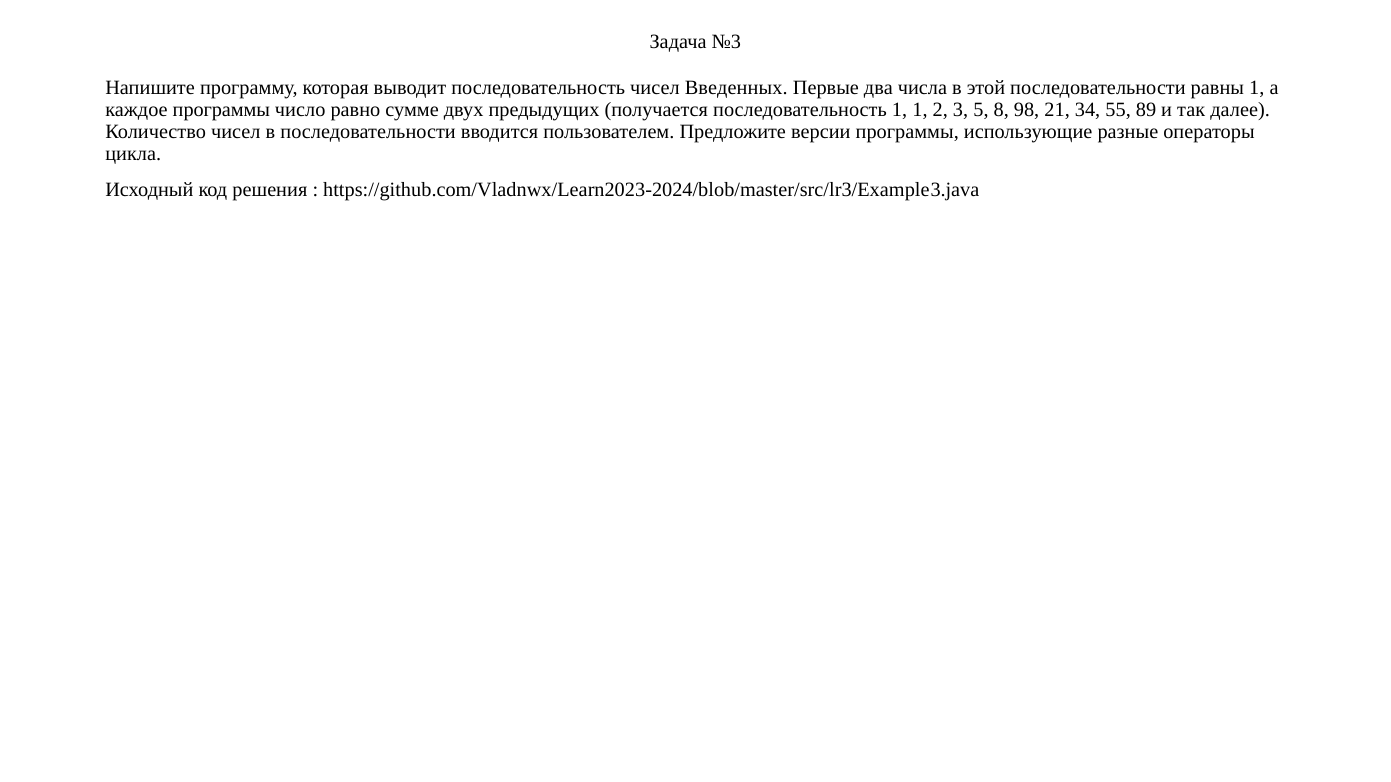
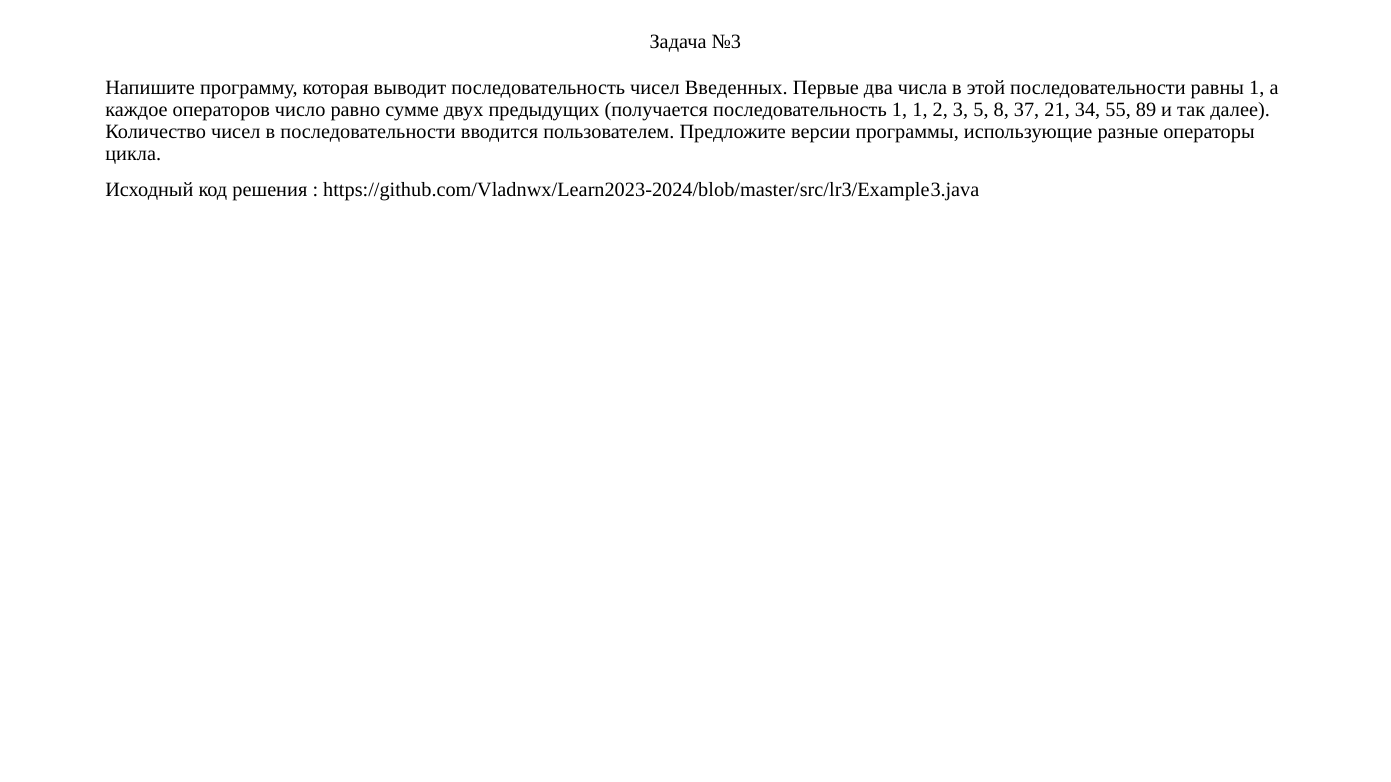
каждое программы: программы -> операторов
98: 98 -> 37
